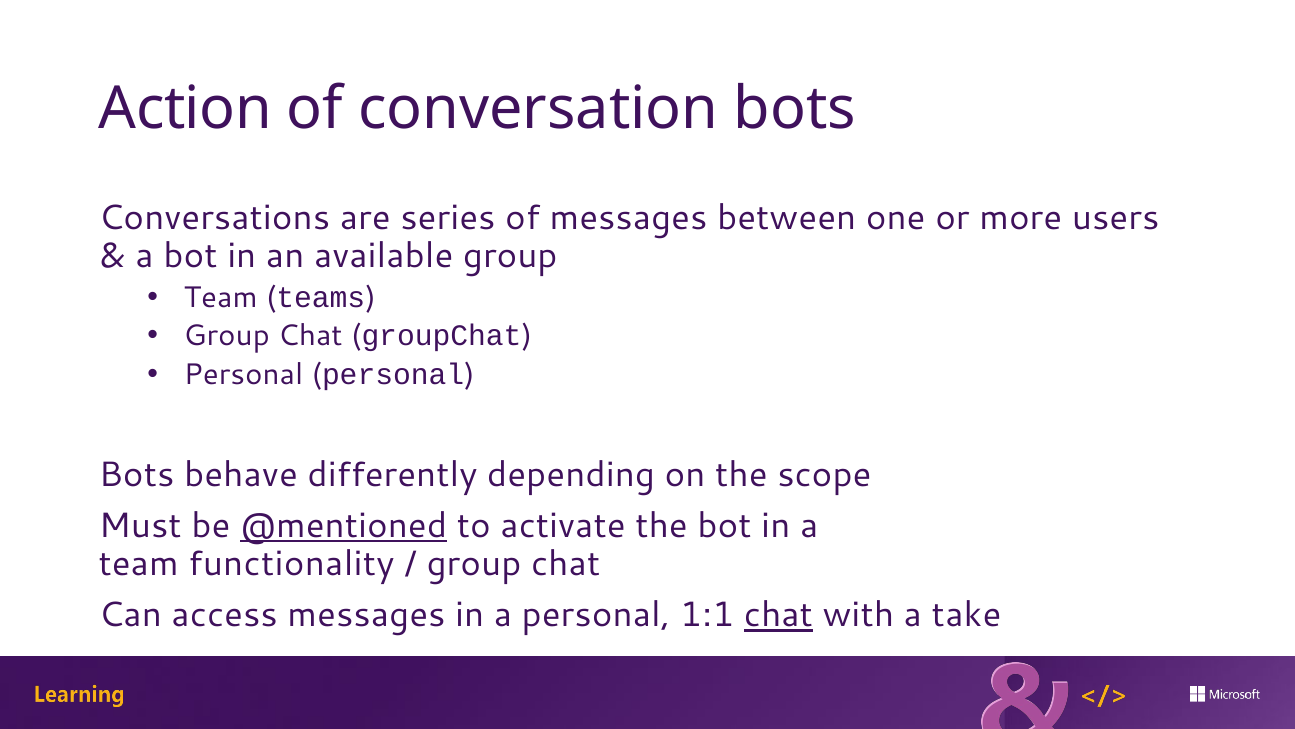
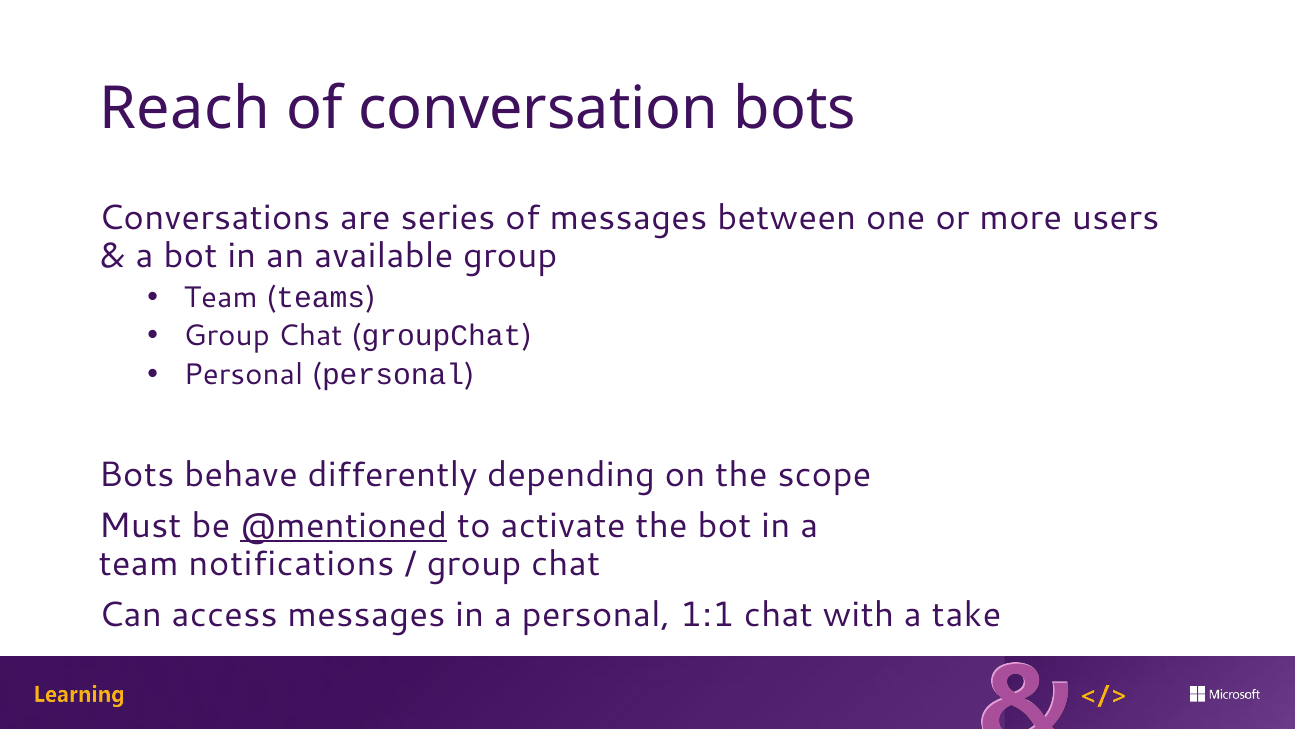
Action: Action -> Reach
functionality: functionality -> notifications
chat at (778, 615) underline: present -> none
